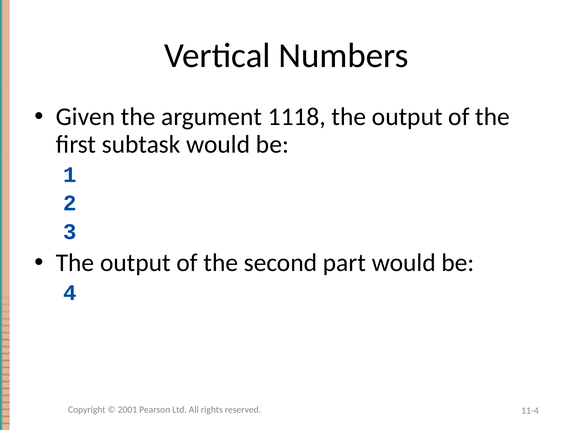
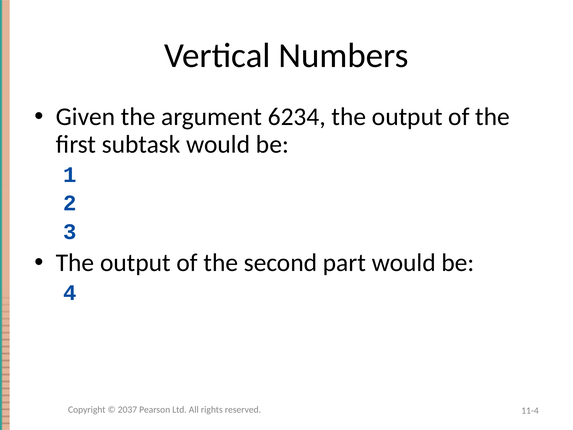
1118: 1118 -> 6234
2001: 2001 -> 2037
